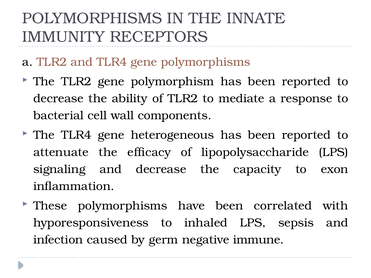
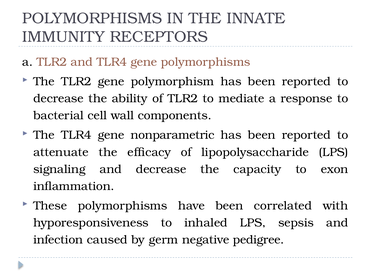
heterogeneous: heterogeneous -> nonparametric
immune: immune -> pedigree
